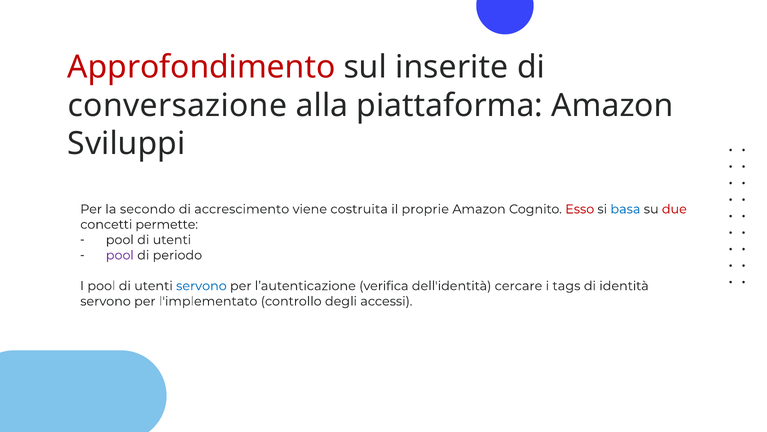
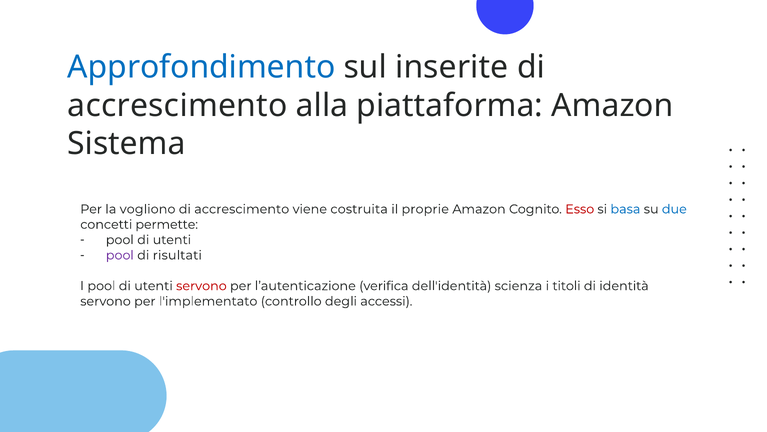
Approfondimento colour: red -> blue
conversazione at (177, 105): conversazione -> accrescimento
Sviluppi: Sviluppi -> Sistema
secondo: secondo -> vogliono
due colour: red -> blue
periodo: periodo -> risultati
servono at (201, 286) colour: blue -> red
cercare: cercare -> scienza
tags: tags -> titoli
